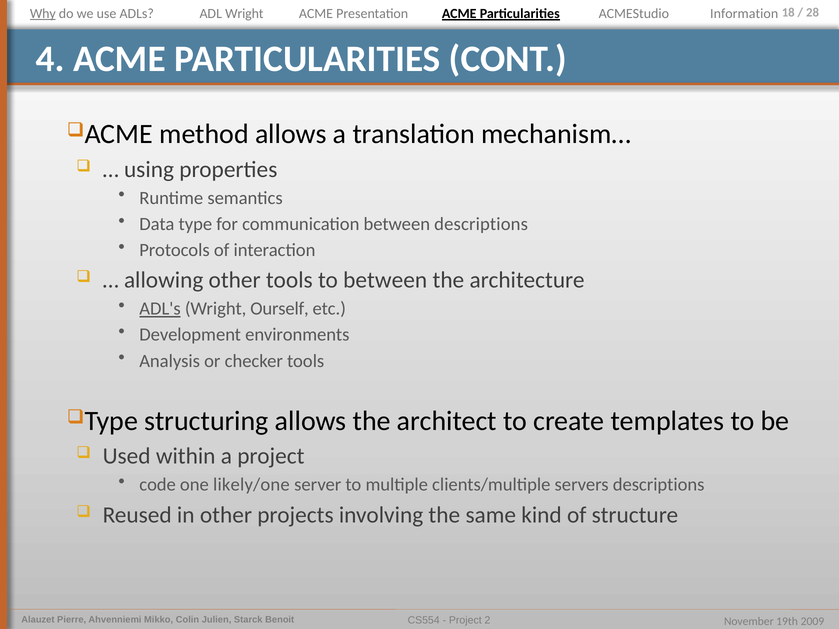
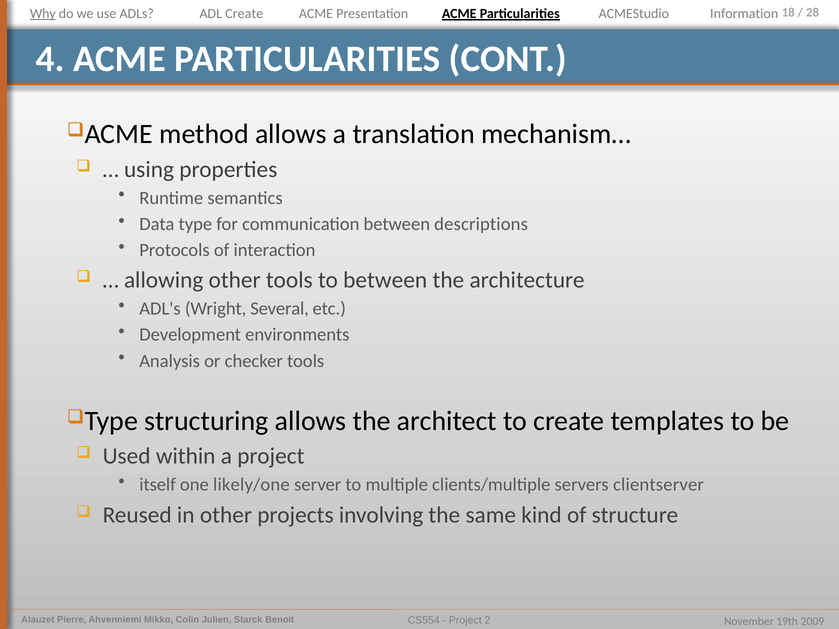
ADL Wright: Wright -> Create
ADL's underline: present -> none
Ourself: Ourself -> Several
code: code -> itself
servers descriptions: descriptions -> clientserver
